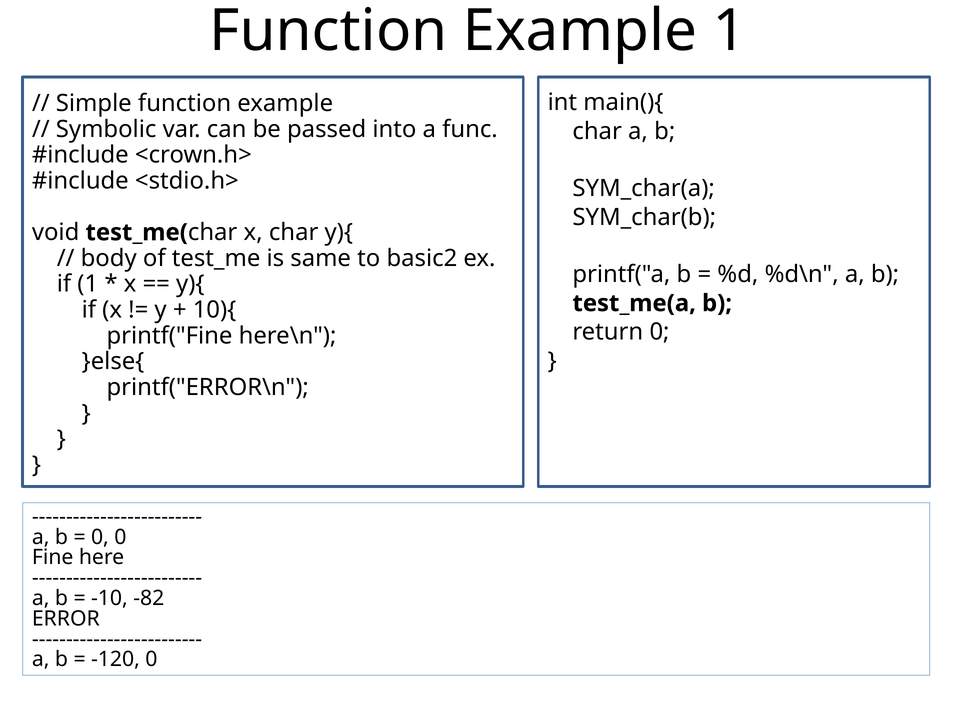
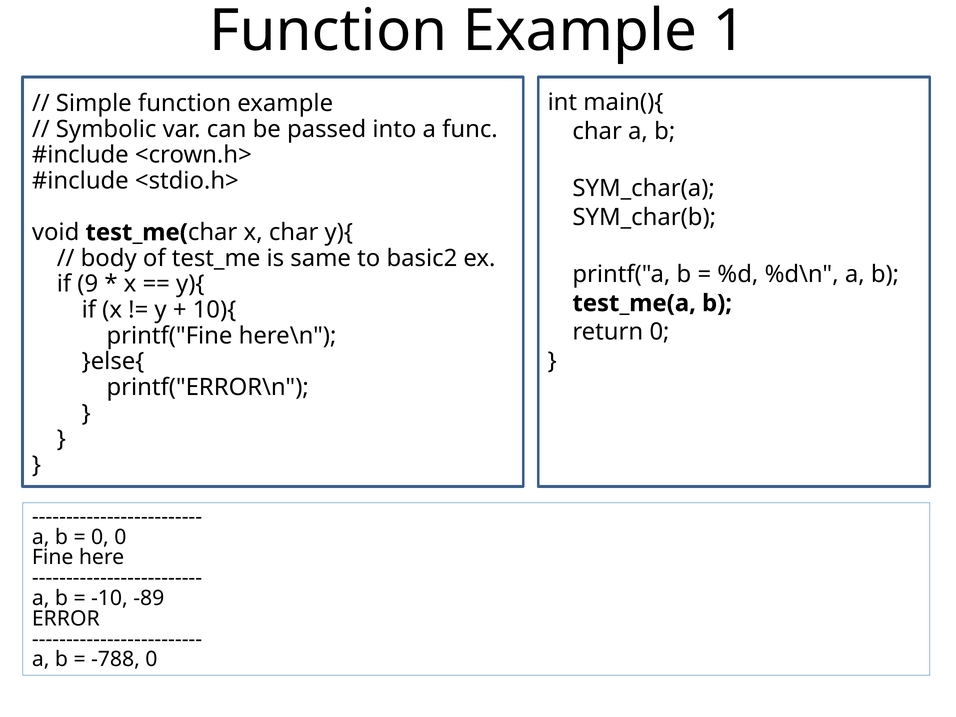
if 1: 1 -> 9
-82: -82 -> -89
-120: -120 -> -788
